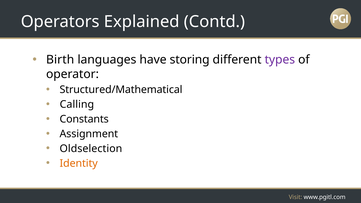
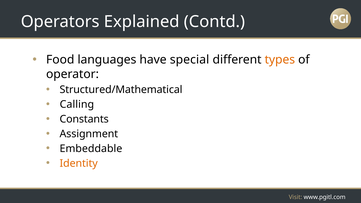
Birth: Birth -> Food
storing: storing -> special
types colour: purple -> orange
Oldselection: Oldselection -> Embeddable
